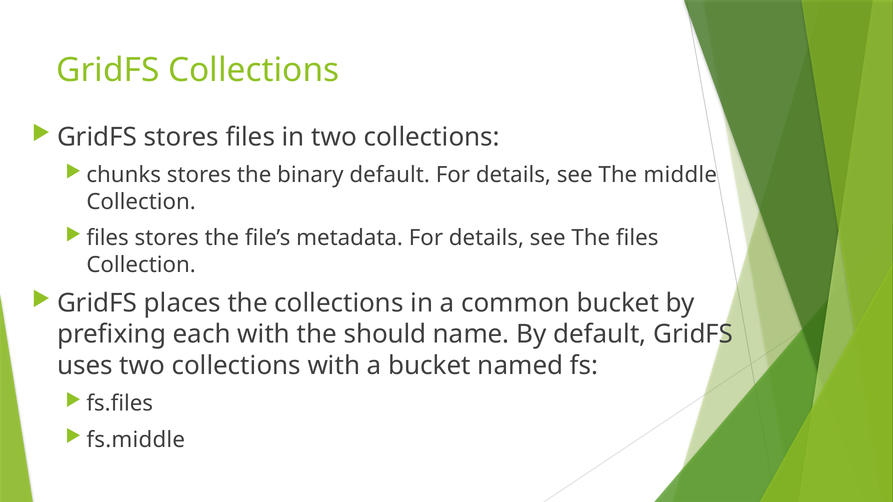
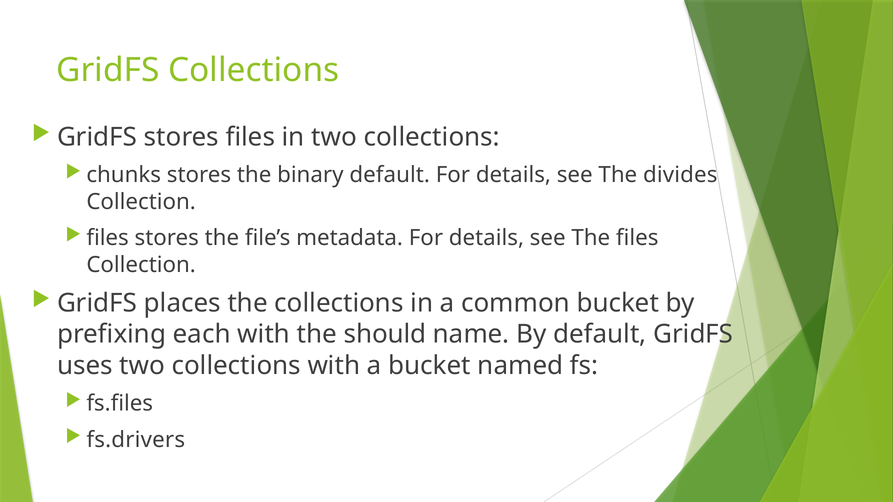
middle: middle -> divides
fs.middle: fs.middle -> fs.drivers
